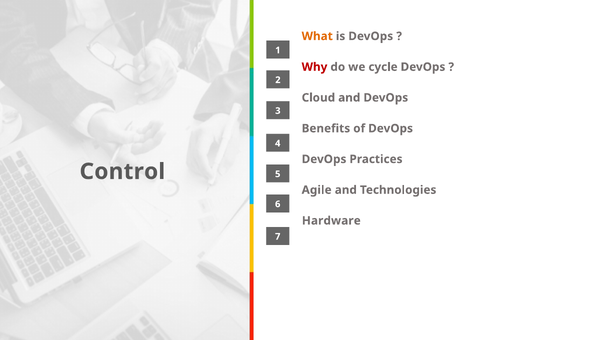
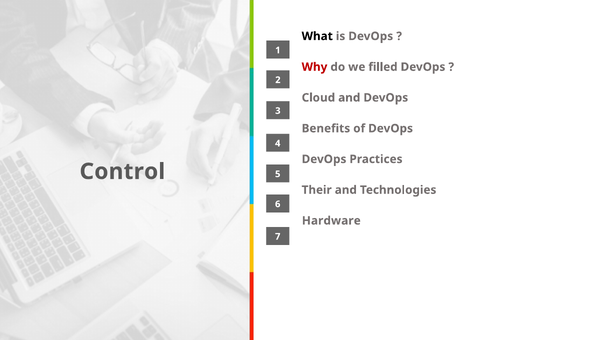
What colour: orange -> black
cycle: cycle -> filled
Agile: Agile -> Their
